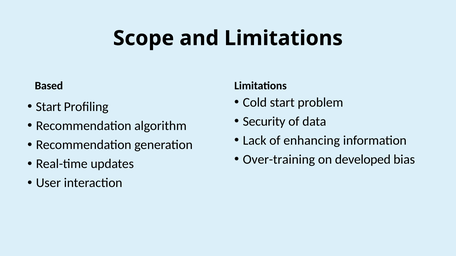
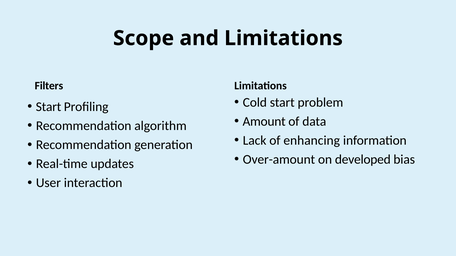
Based: Based -> Filters
Security: Security -> Amount
Over-training: Over-training -> Over-amount
